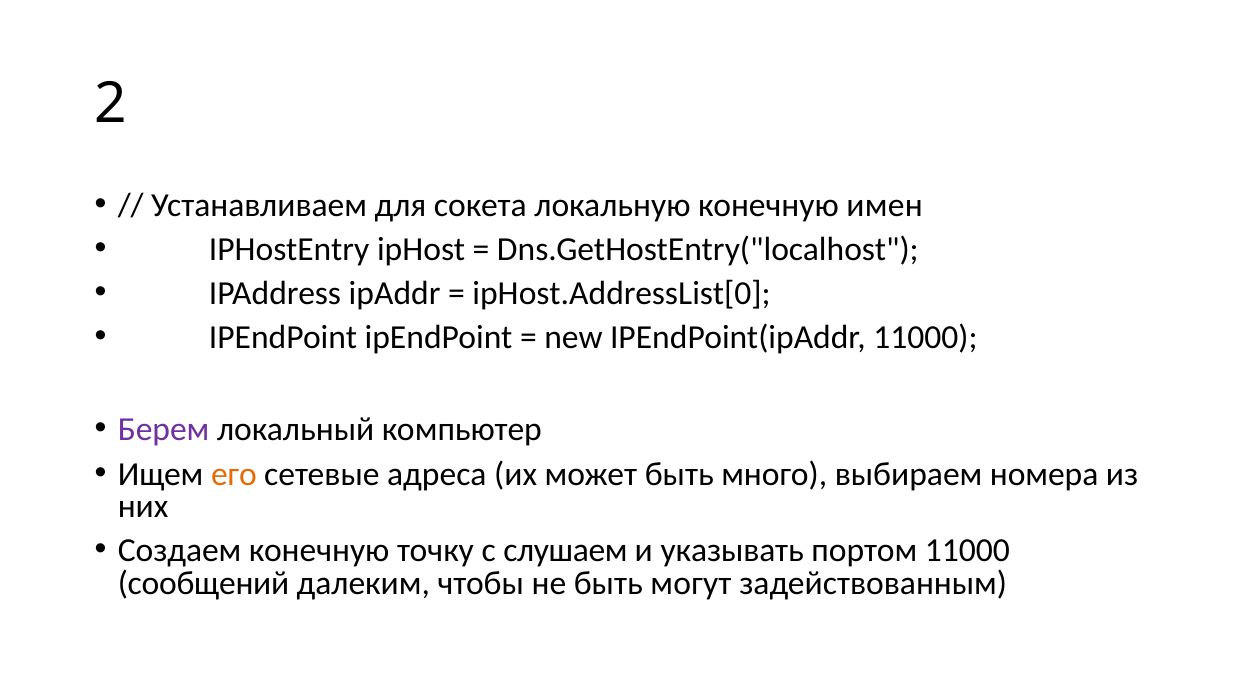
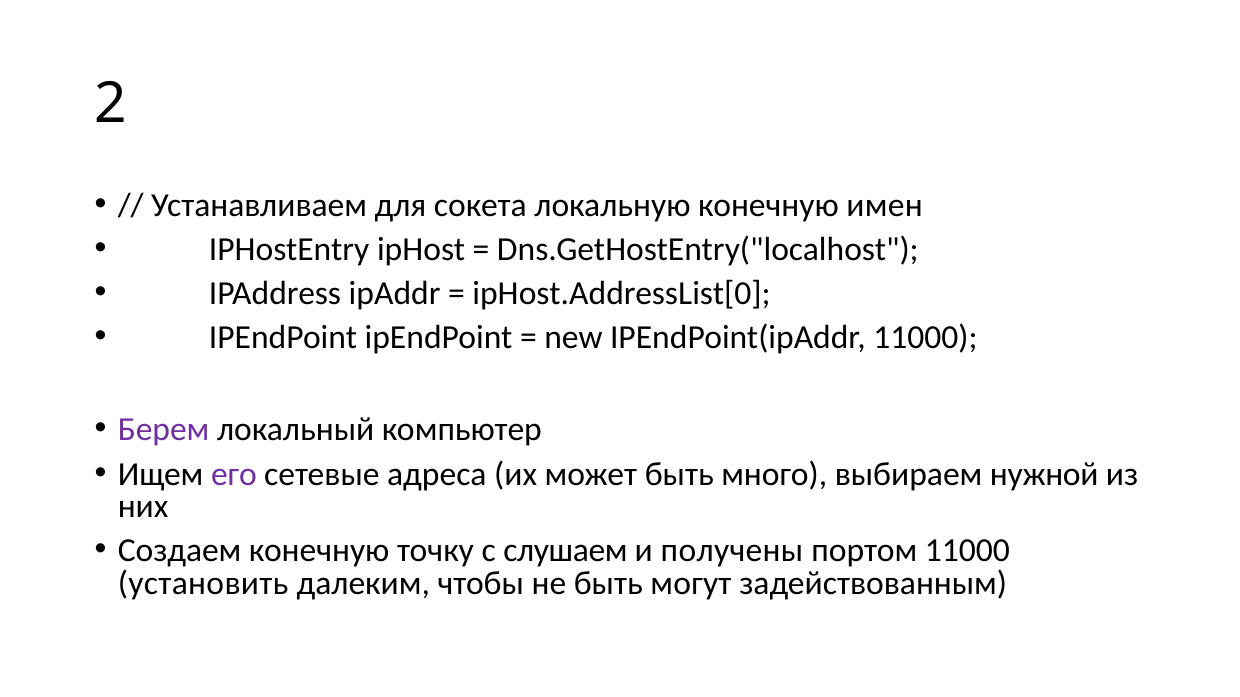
его colour: orange -> purple
номера: номера -> нужной
указывать: указывать -> получены
сообщений: сообщений -> установить
